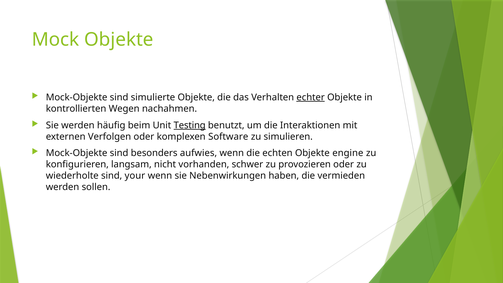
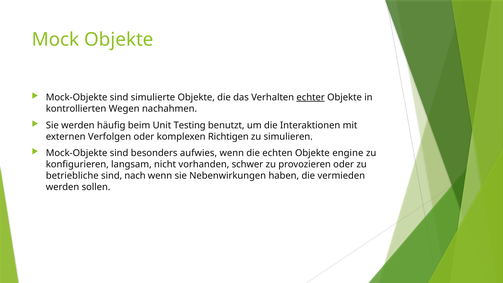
Testing underline: present -> none
Software: Software -> Richtigen
wiederholte: wiederholte -> betriebliche
your: your -> nach
